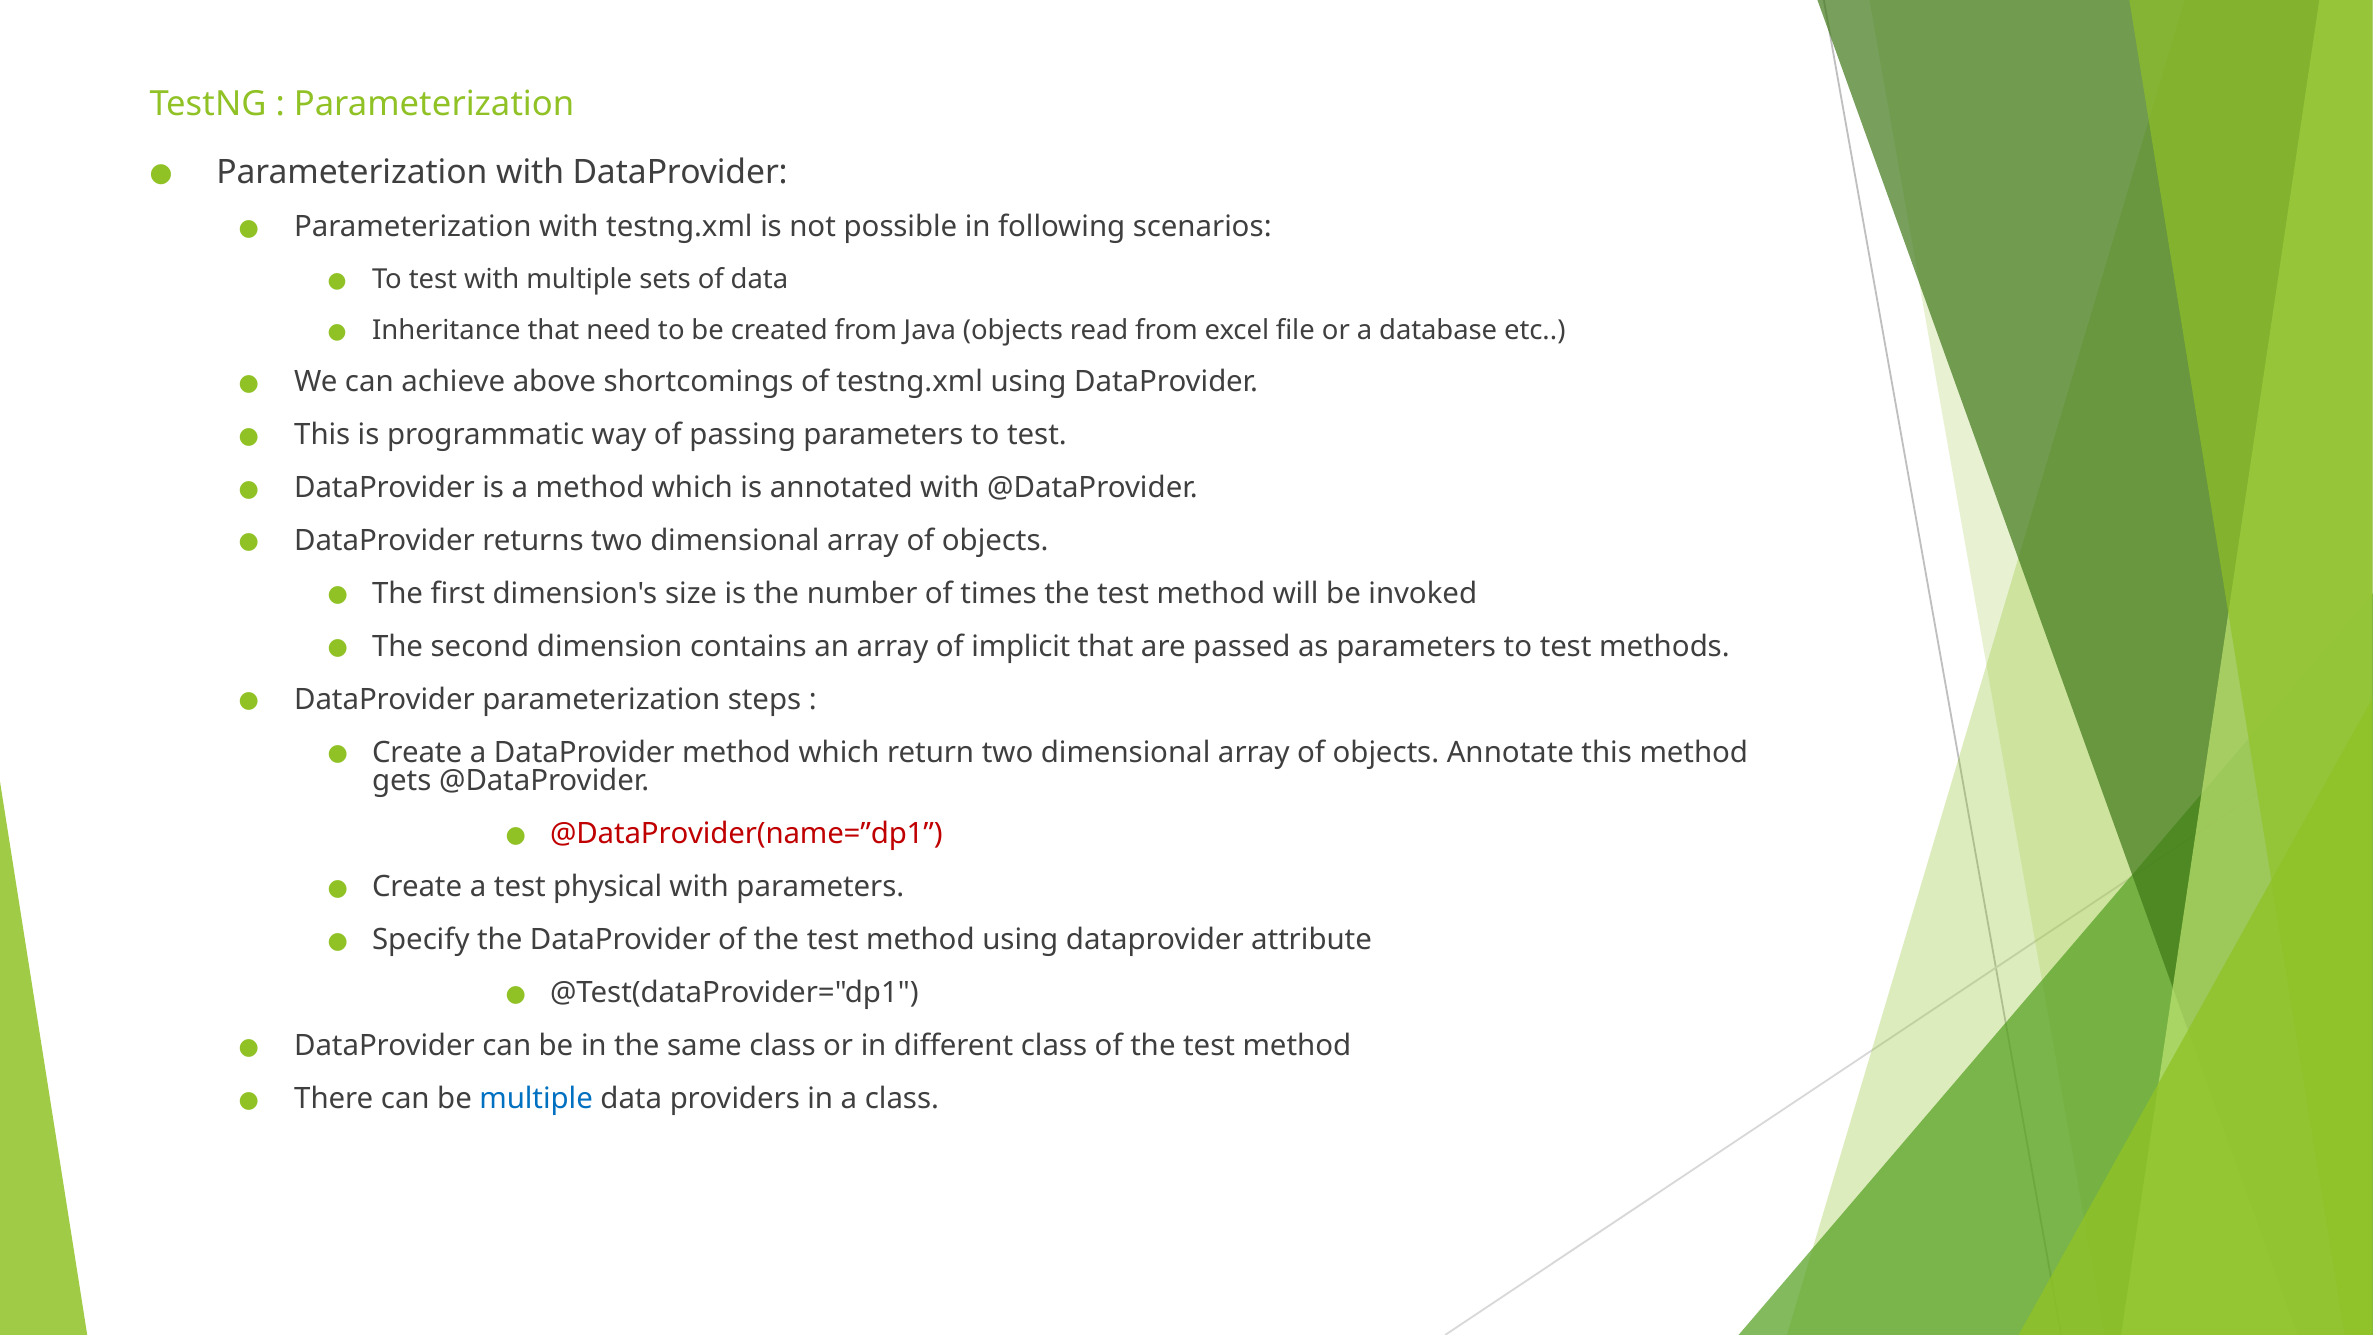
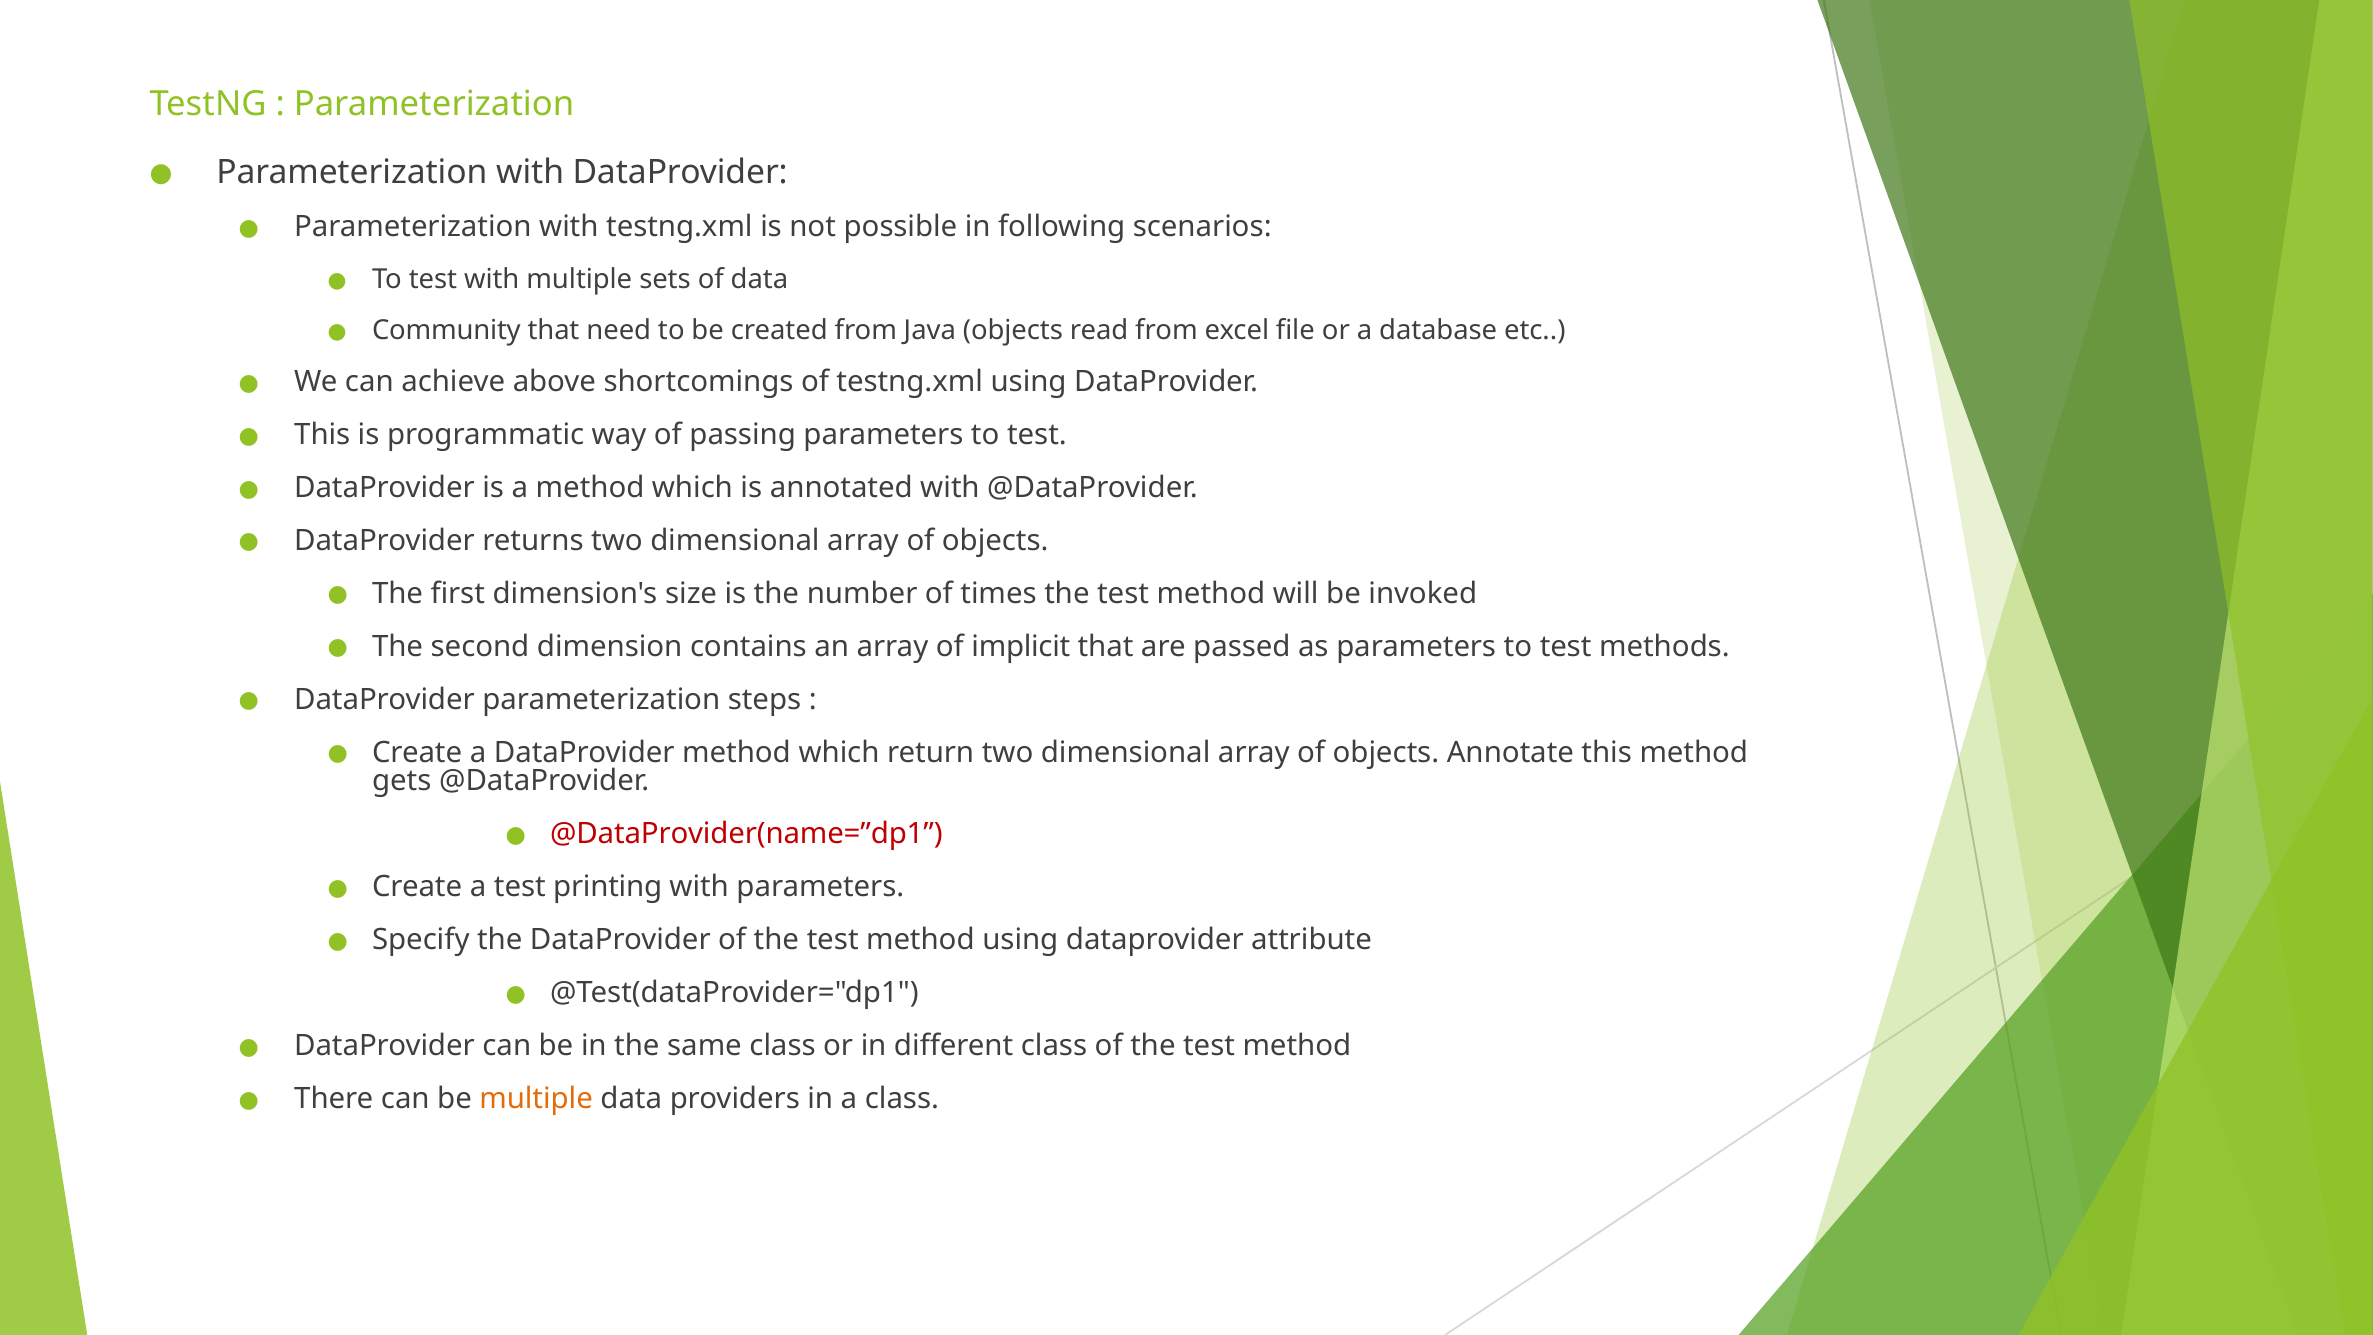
Inheritance: Inheritance -> Community
physical: physical -> printing
multiple at (536, 1099) colour: blue -> orange
